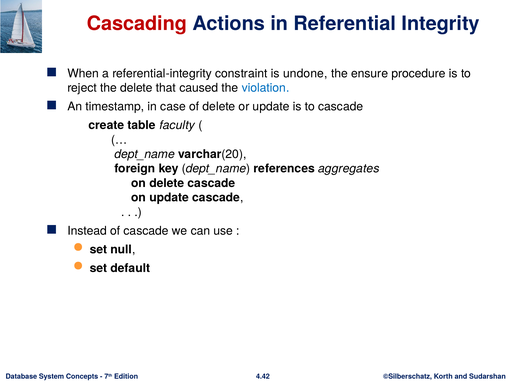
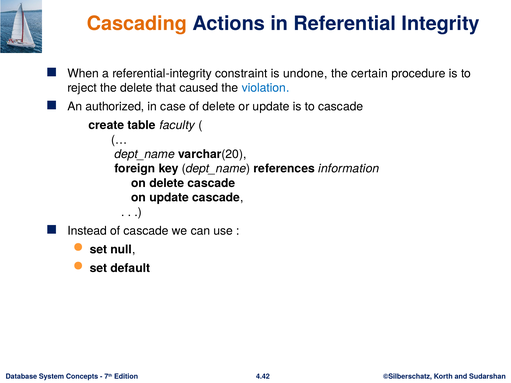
Cascading colour: red -> orange
ensure: ensure -> certain
timestamp: timestamp -> authorized
aggregates: aggregates -> information
